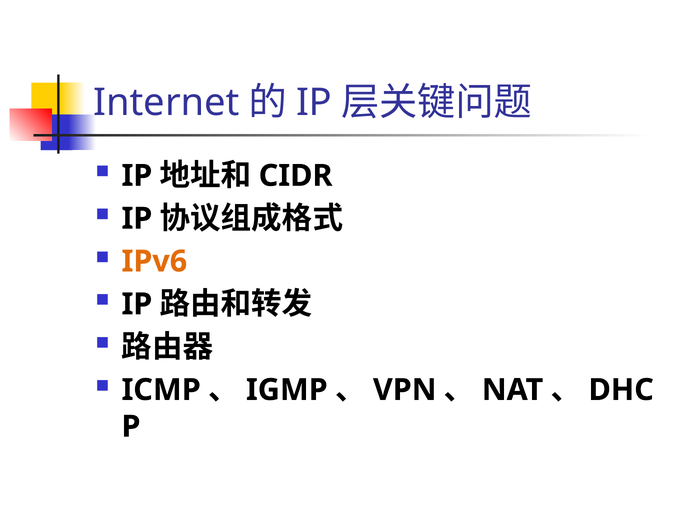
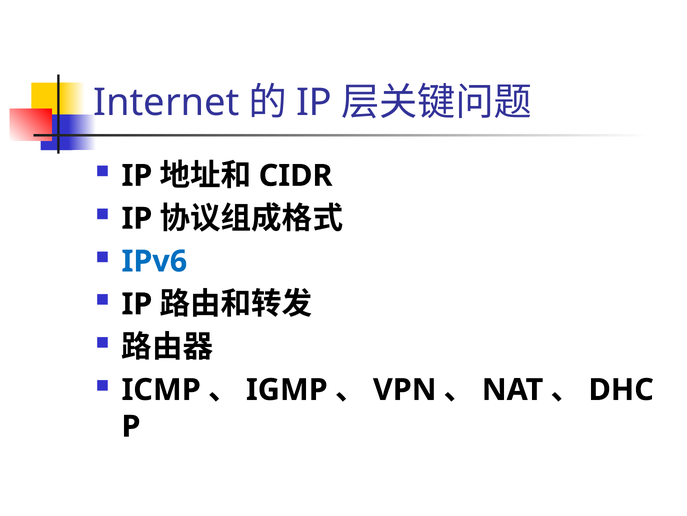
IPv6 colour: orange -> blue
